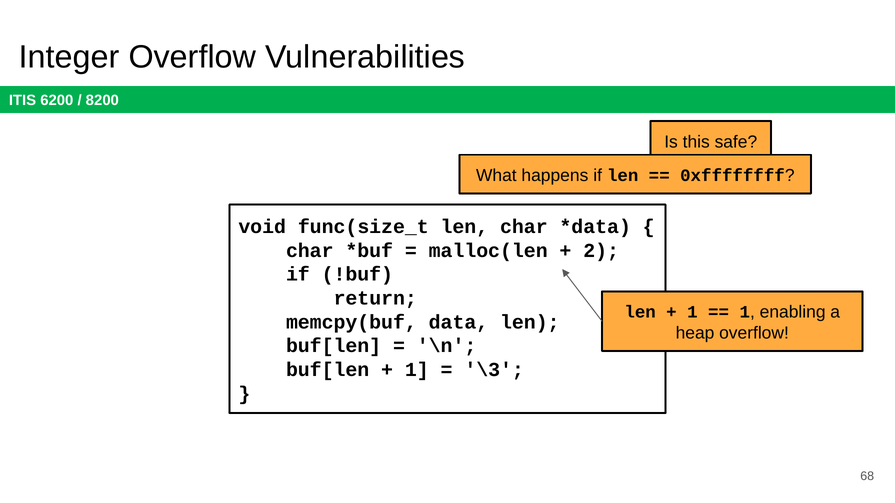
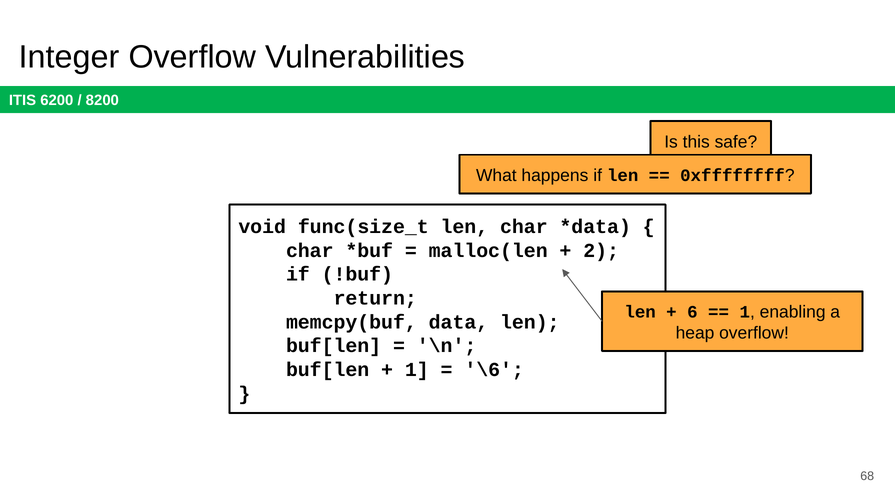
1 at (692, 312): 1 -> 6
\3: \3 -> \6
